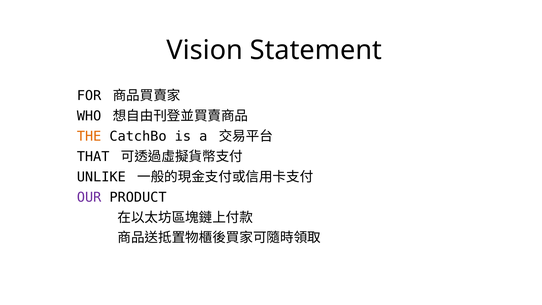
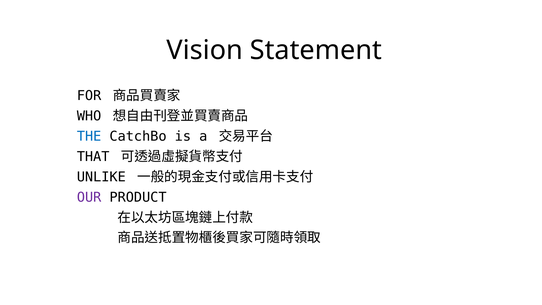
THE colour: orange -> blue
